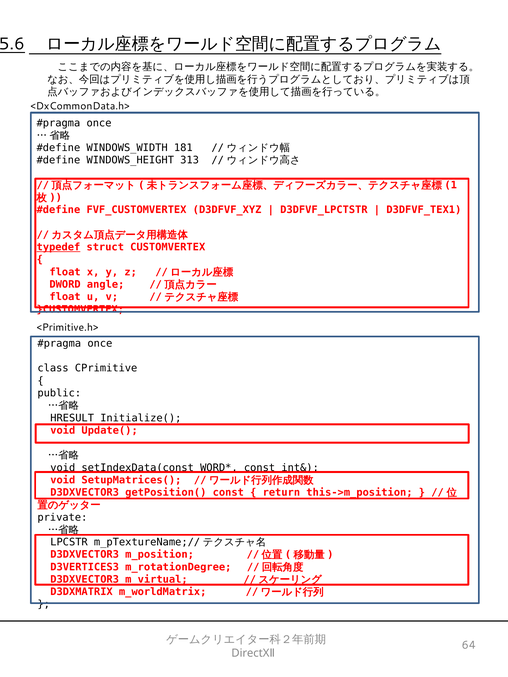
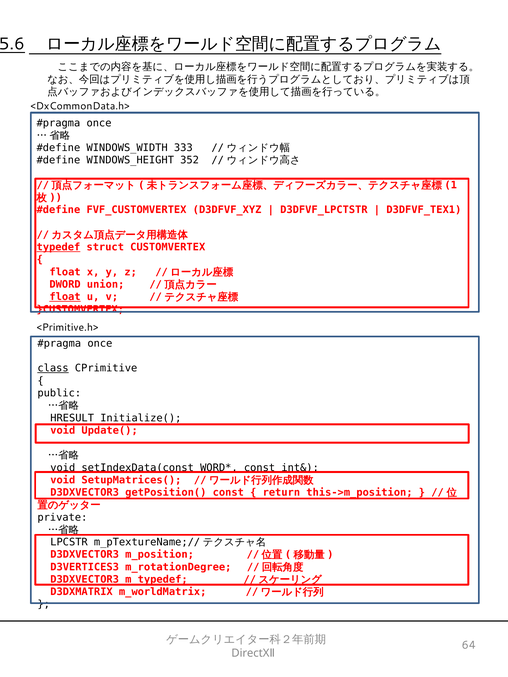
181: 181 -> 333
313: 313 -> 352
angle: angle -> union
float at (65, 297) underline: none -> present
class underline: none -> present
m_virtual: m_virtual -> m_typedef
